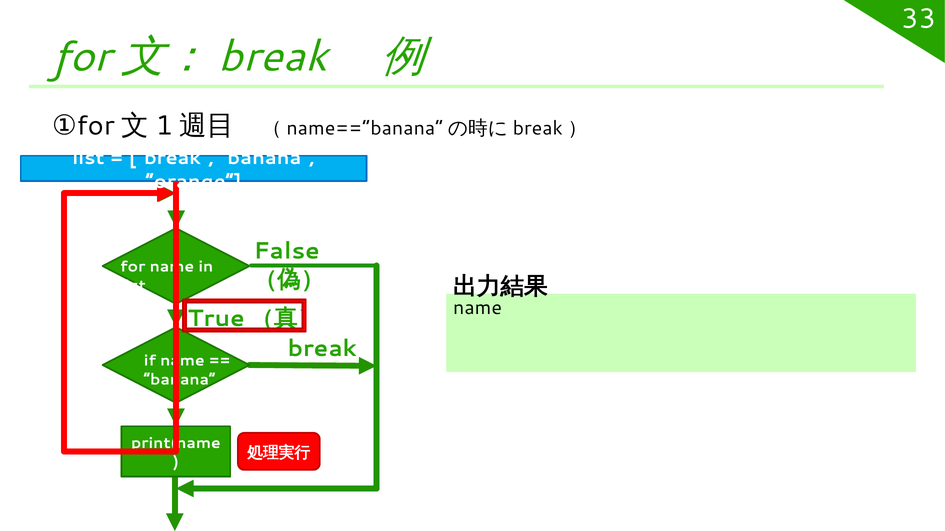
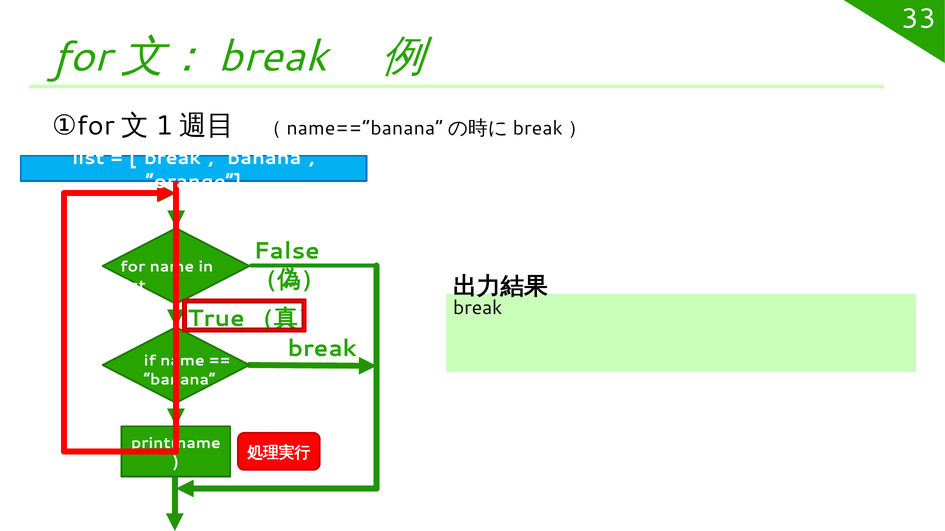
name at (478, 308): name -> break
